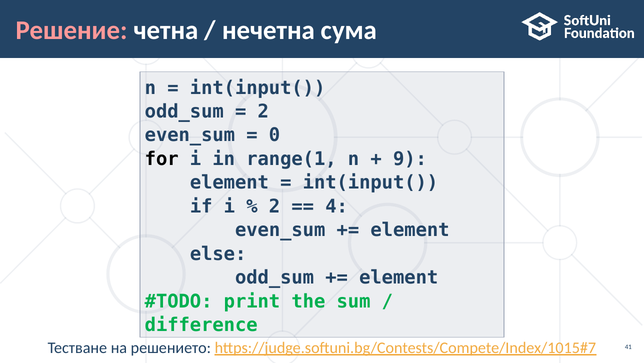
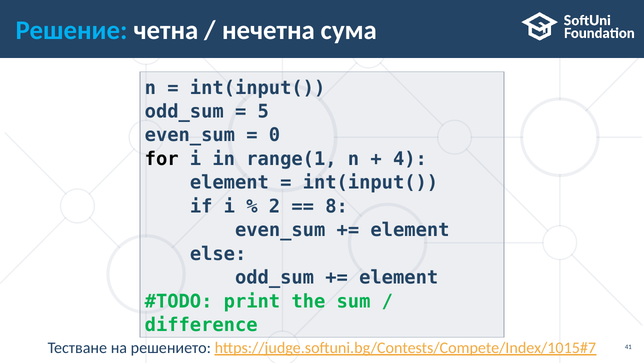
Решение colour: pink -> light blue
2 at (263, 111): 2 -> 5
9: 9 -> 4
4: 4 -> 8
